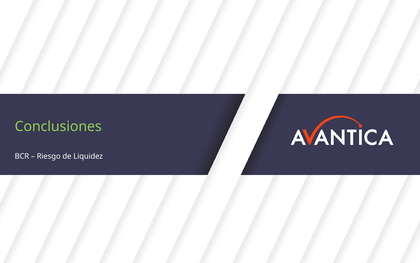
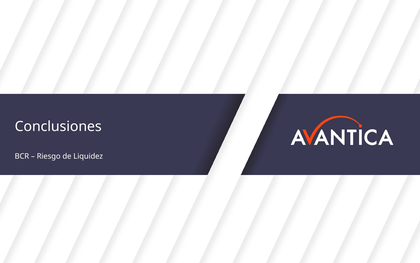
Conclusiones colour: light green -> white
